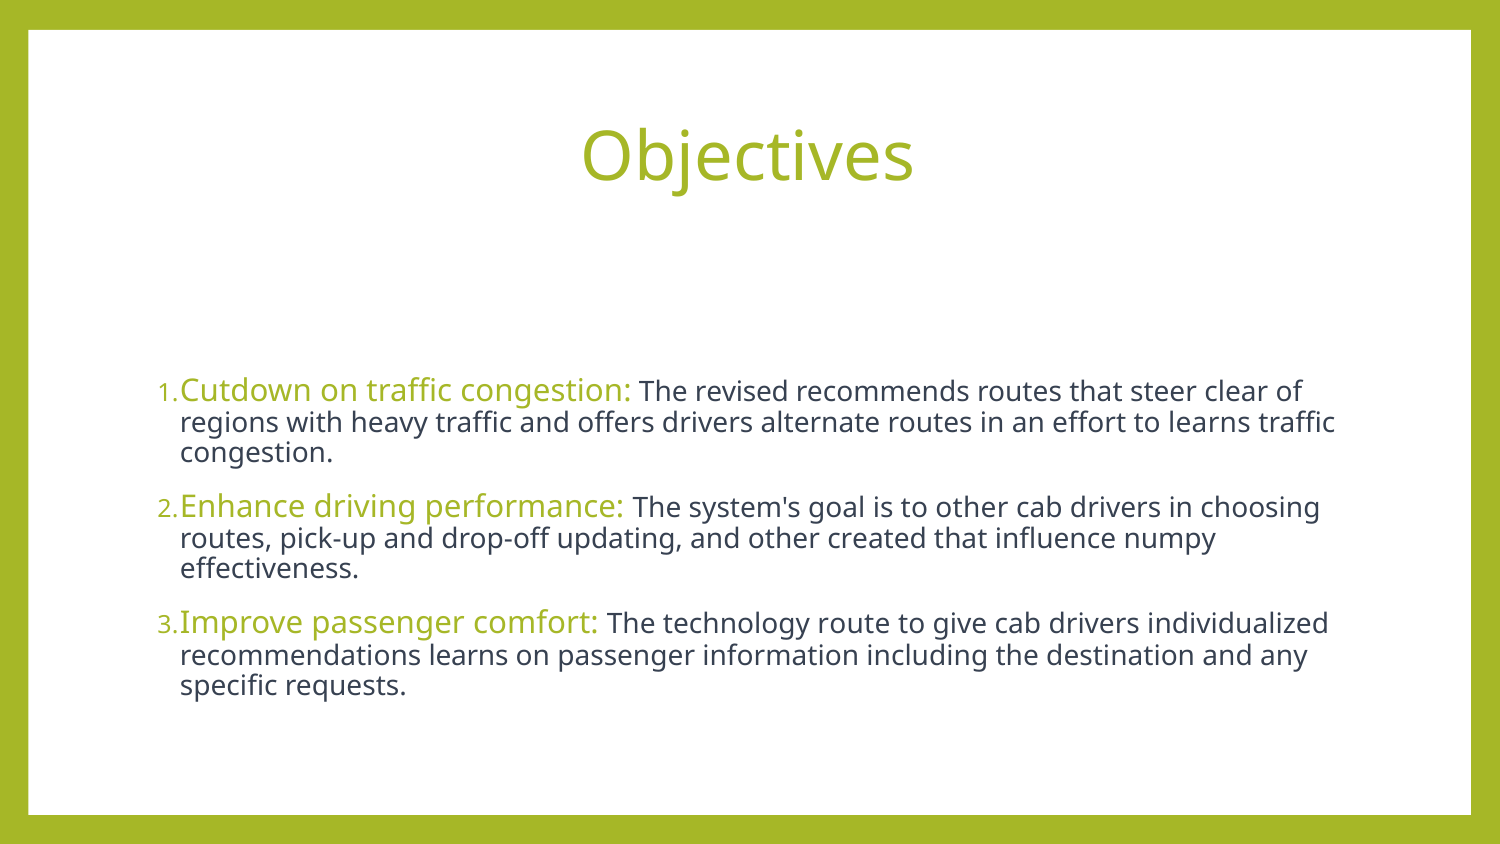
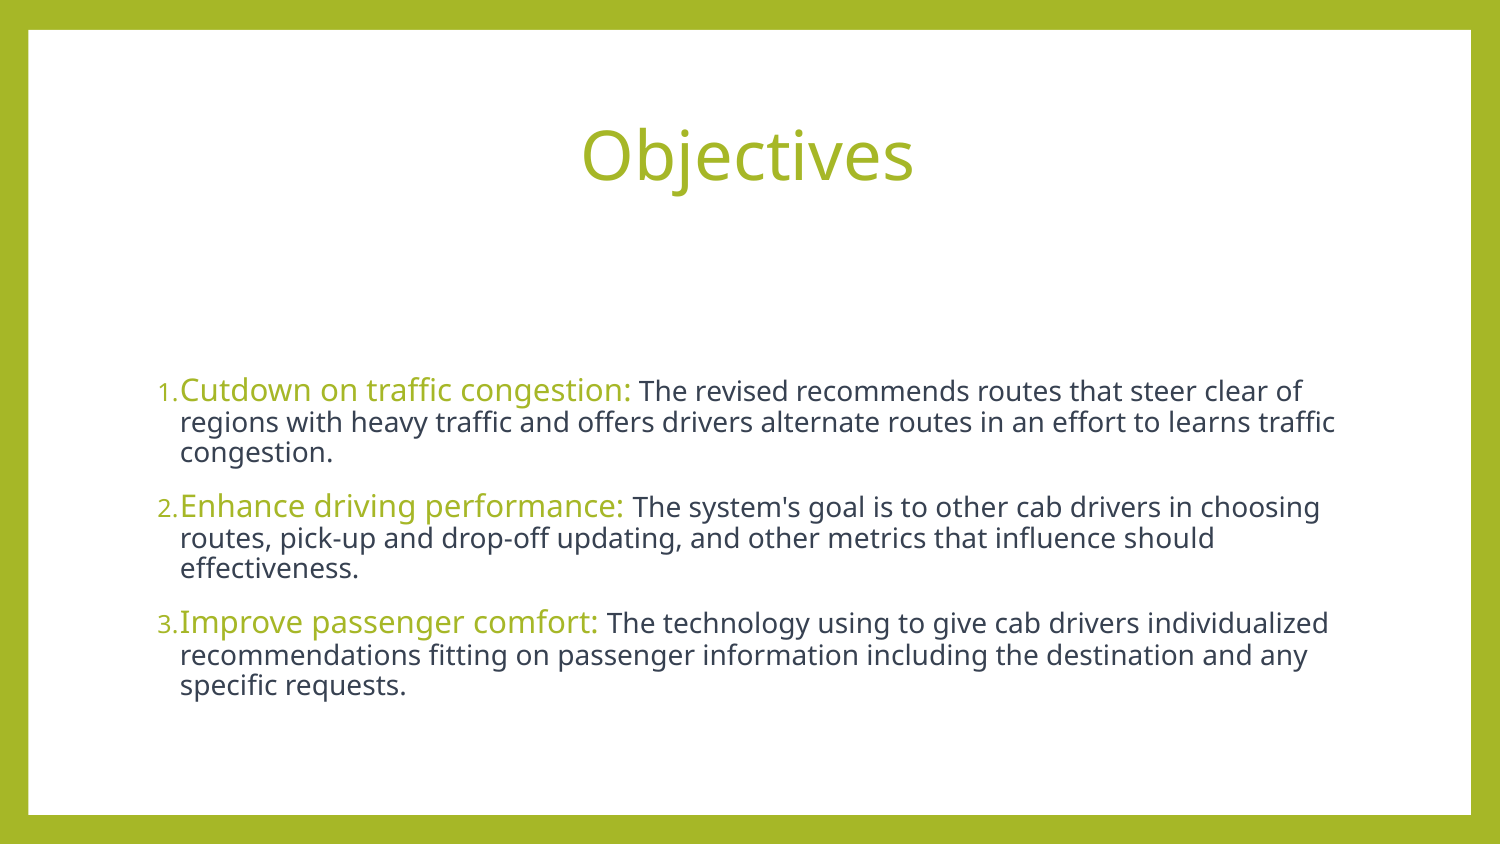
created: created -> metrics
numpy: numpy -> should
route: route -> using
recommendations learns: learns -> fitting
